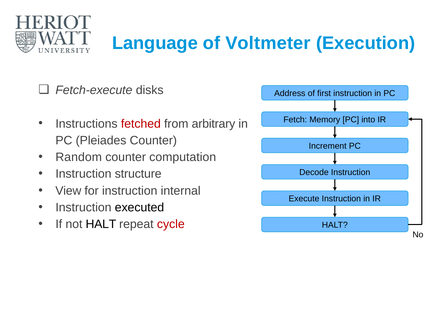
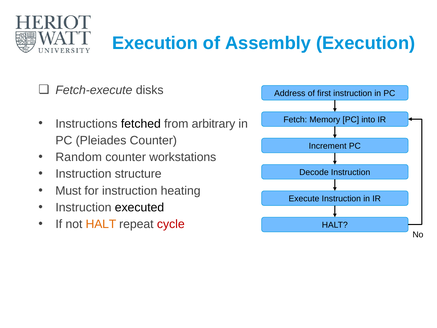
Language at (155, 43): Language -> Execution
Voltmeter: Voltmeter -> Assembly
fetched colour: red -> black
computation: computation -> workstations
View: View -> Must
internal: internal -> heating
HALT at (101, 224) colour: black -> orange
